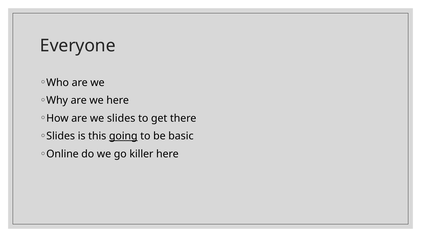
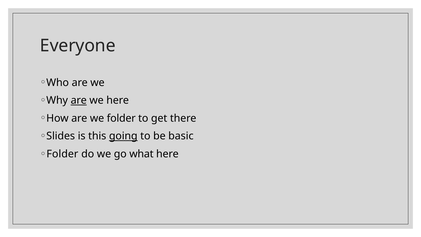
are at (79, 100) underline: none -> present
we slides: slides -> folder
Online at (62, 154): Online -> Folder
killer: killer -> what
